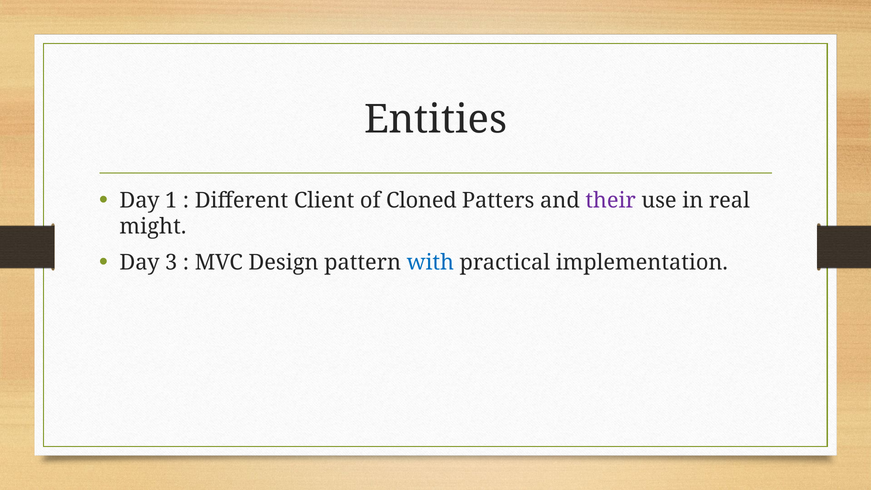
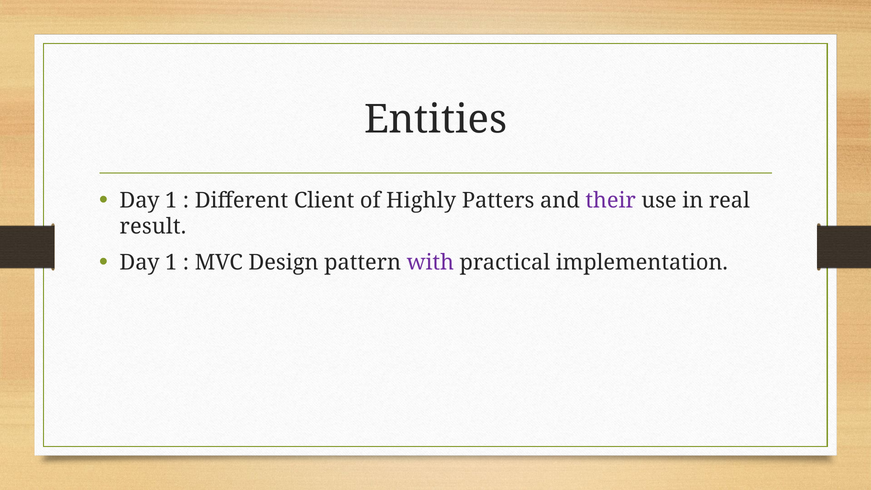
Cloned: Cloned -> Highly
might: might -> result
3 at (171, 263): 3 -> 1
with colour: blue -> purple
